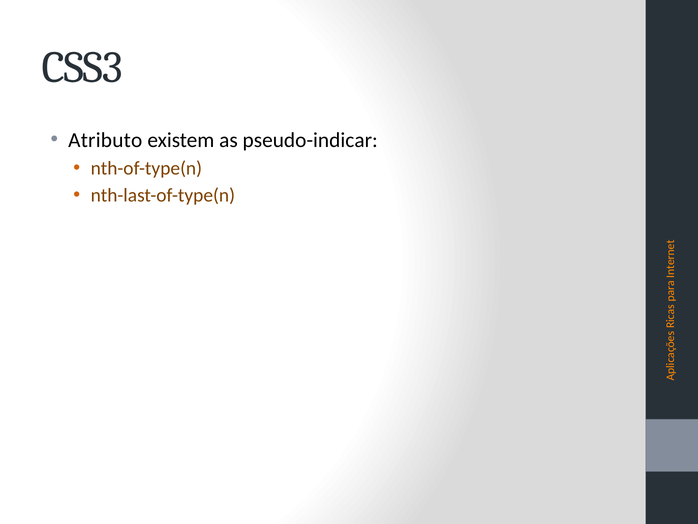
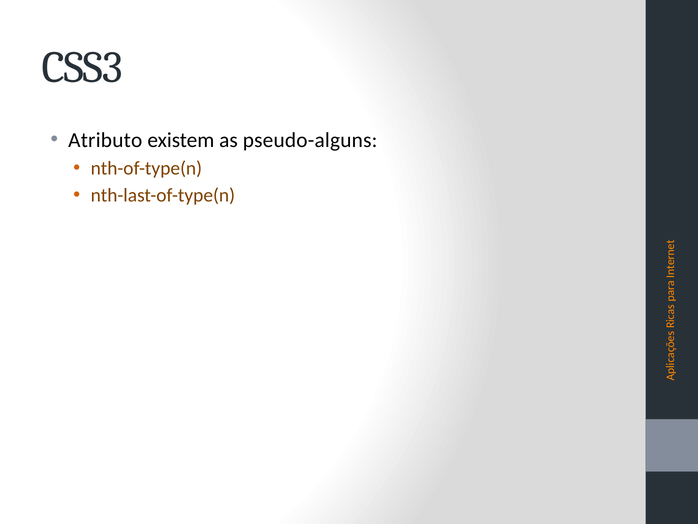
pseudo-indicar: pseudo-indicar -> pseudo-alguns
